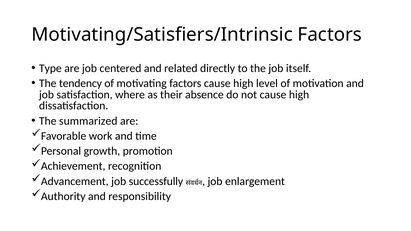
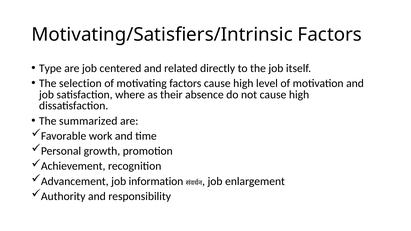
tendency: tendency -> selection
successfully: successfully -> information
